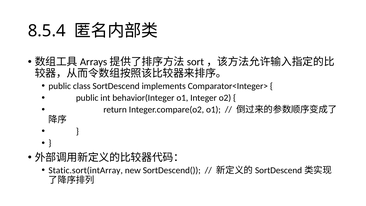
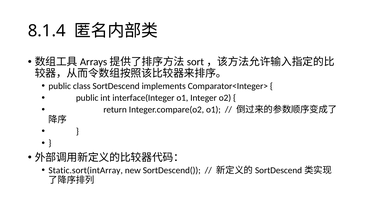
8.5.4: 8.5.4 -> 8.1.4
behavior(Integer: behavior(Integer -> interface(Integer
